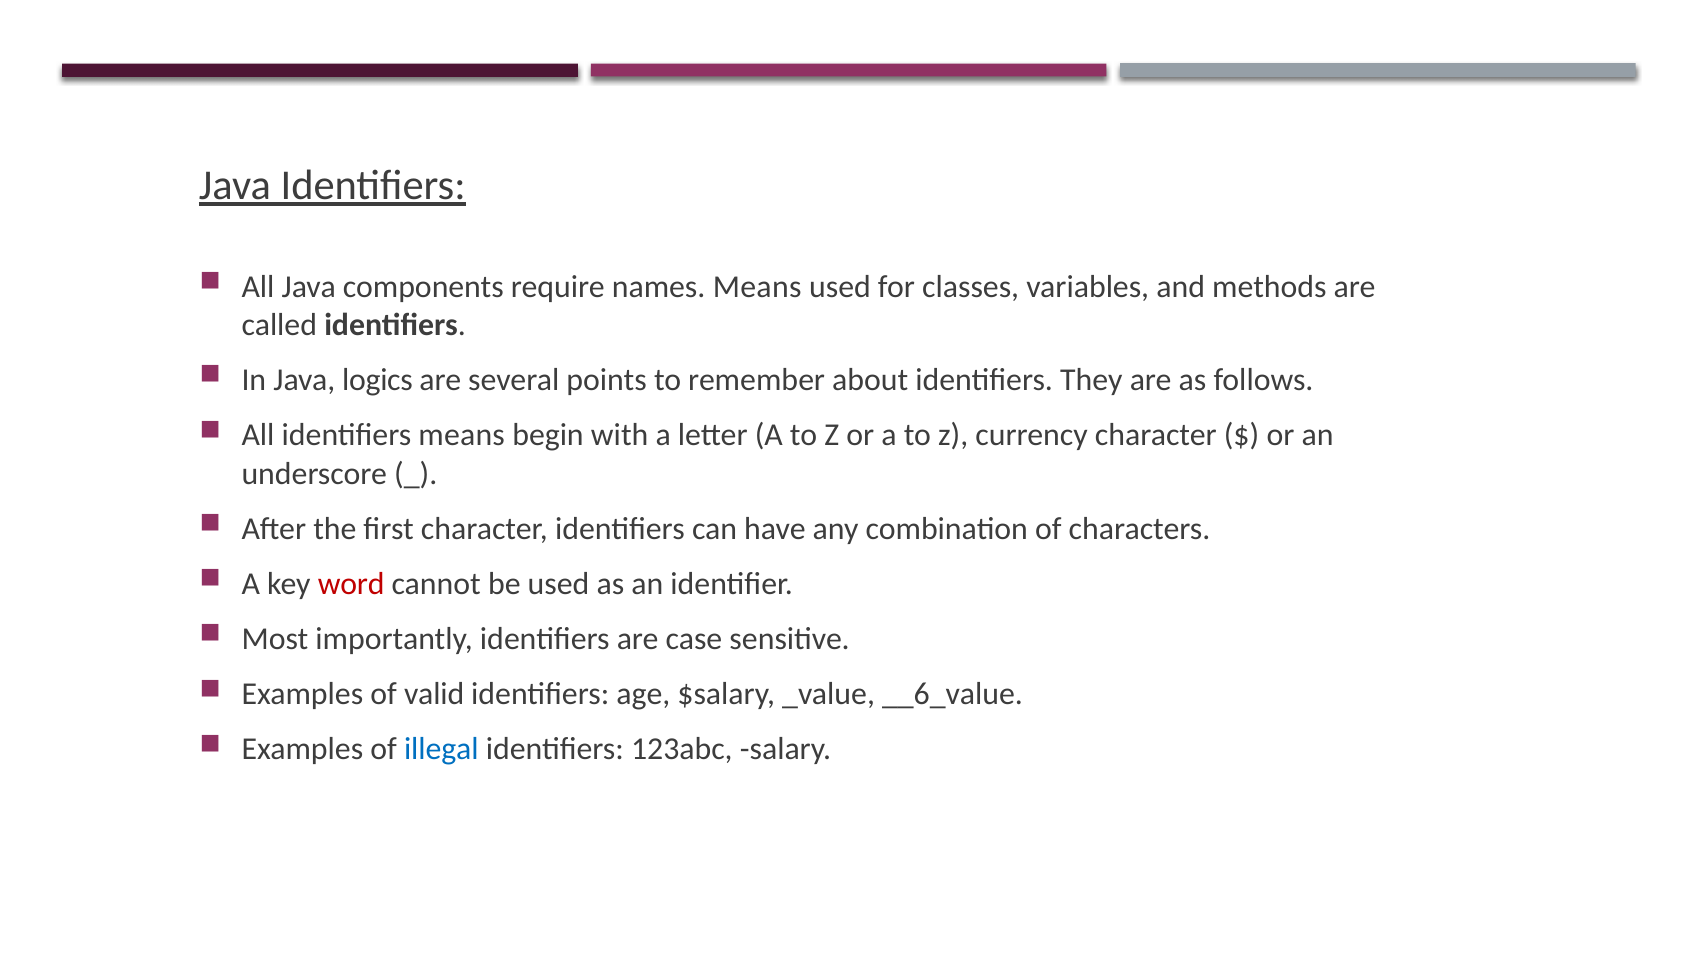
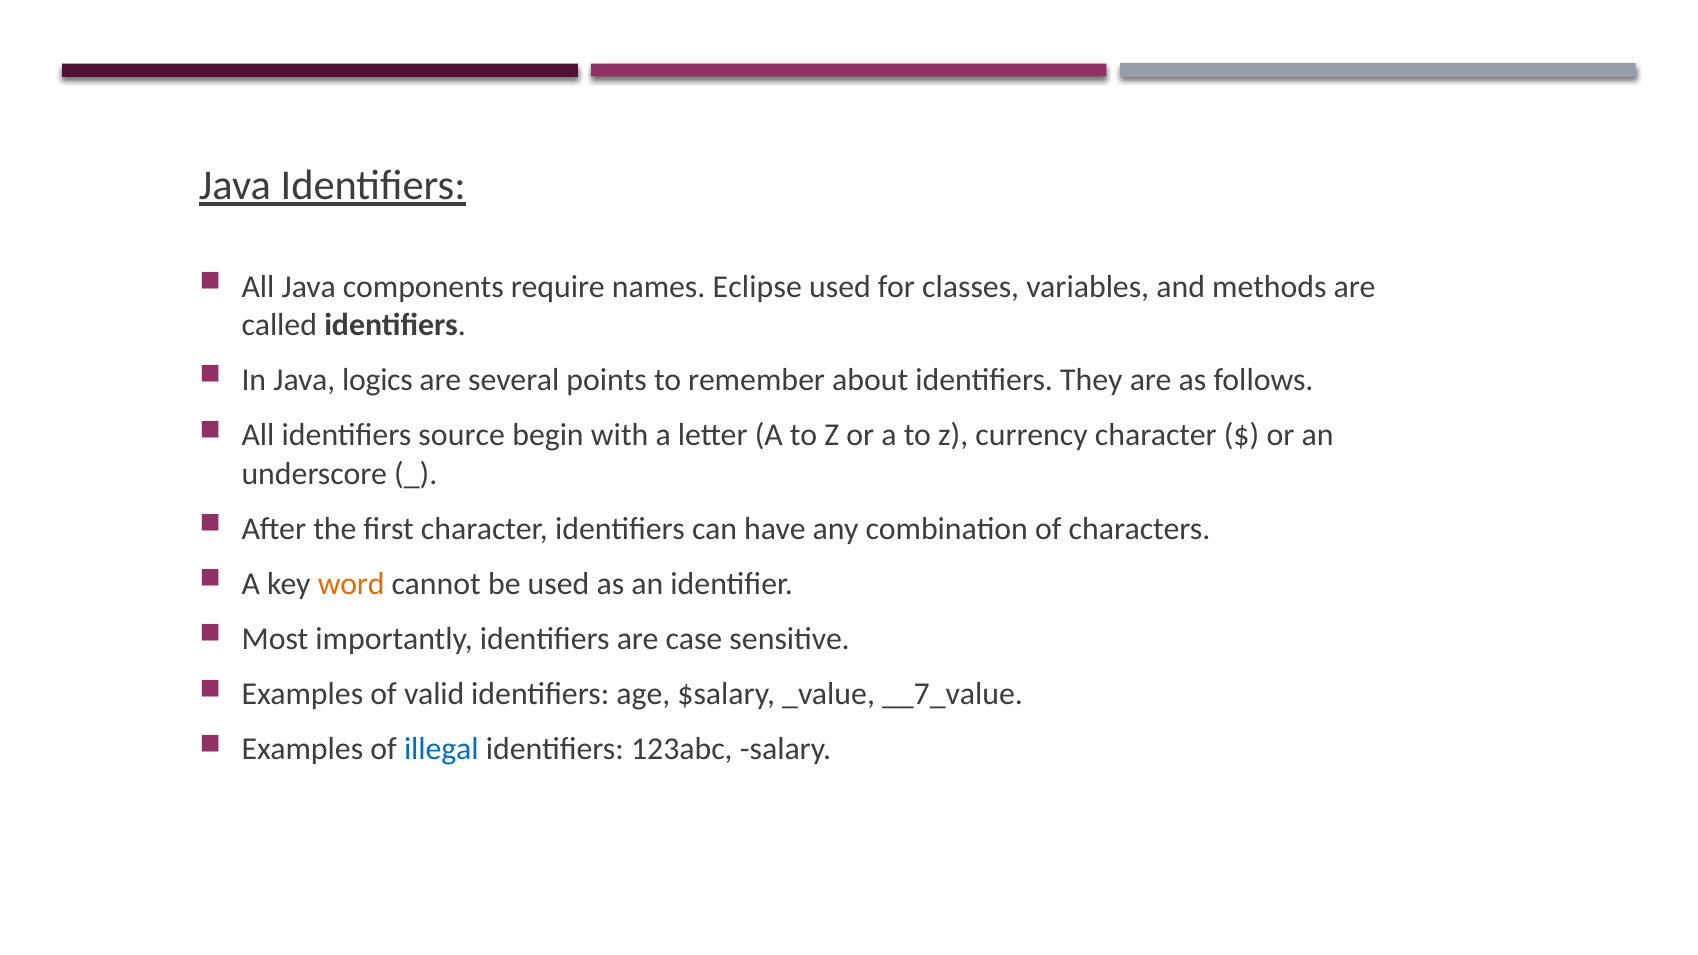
names Means: Means -> Eclipse
identifiers means: means -> source
word colour: red -> orange
__6_value: __6_value -> __7_value
